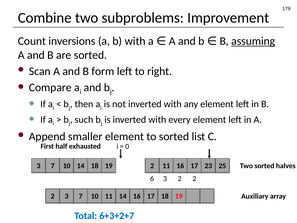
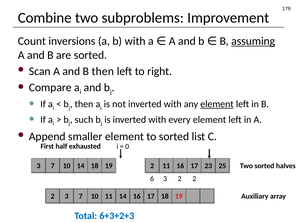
B form: form -> then
element at (217, 104) underline: none -> present
6+3+2+7: 6+3+2+7 -> 6+3+2+3
